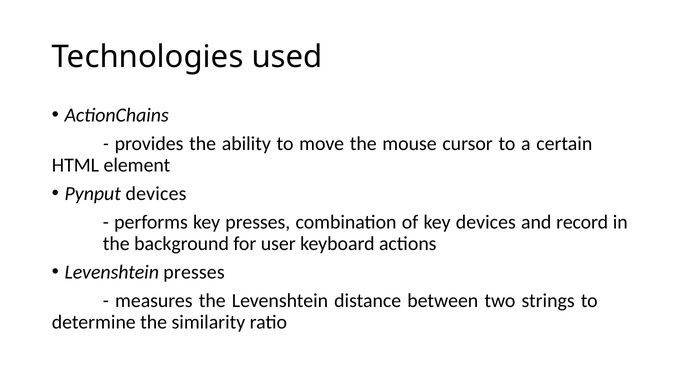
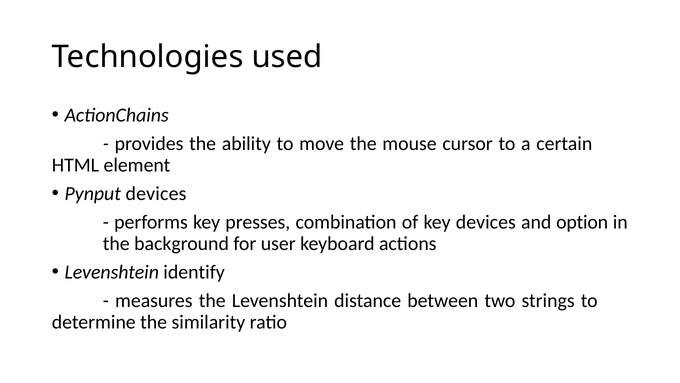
record: record -> option
Levenshtein presses: presses -> identify
